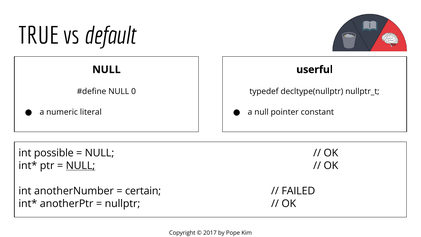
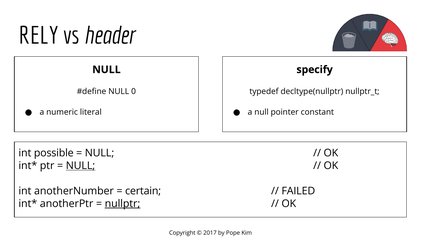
TRUE: TRUE -> RELY
default: default -> header
userful: userful -> specify
nullptr underline: none -> present
